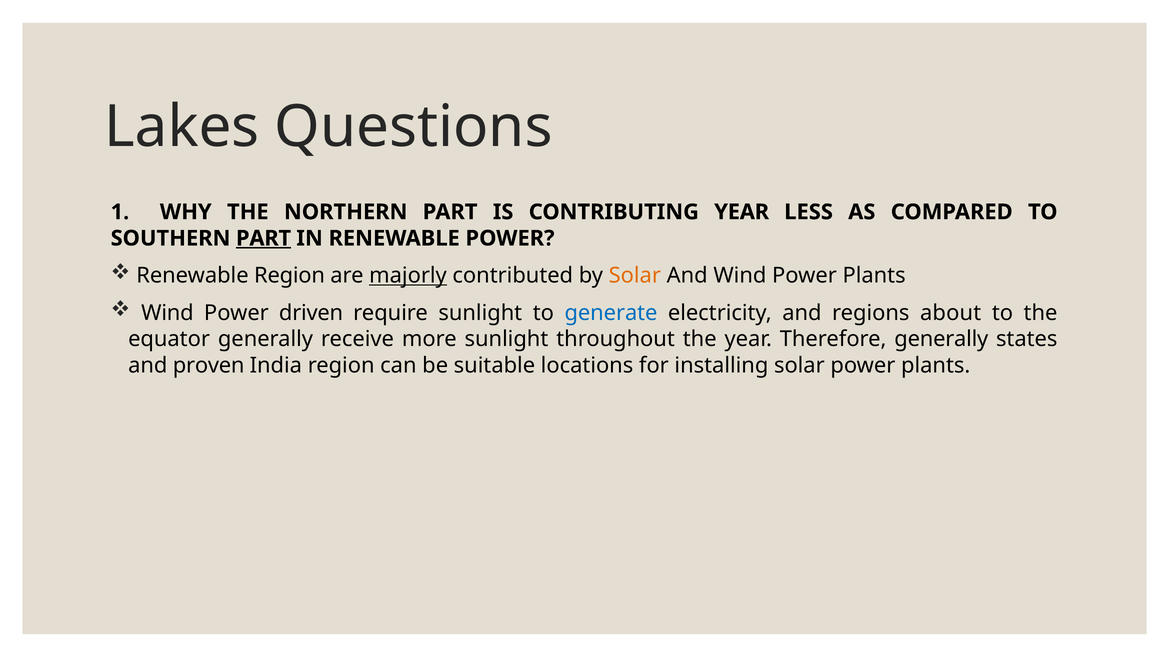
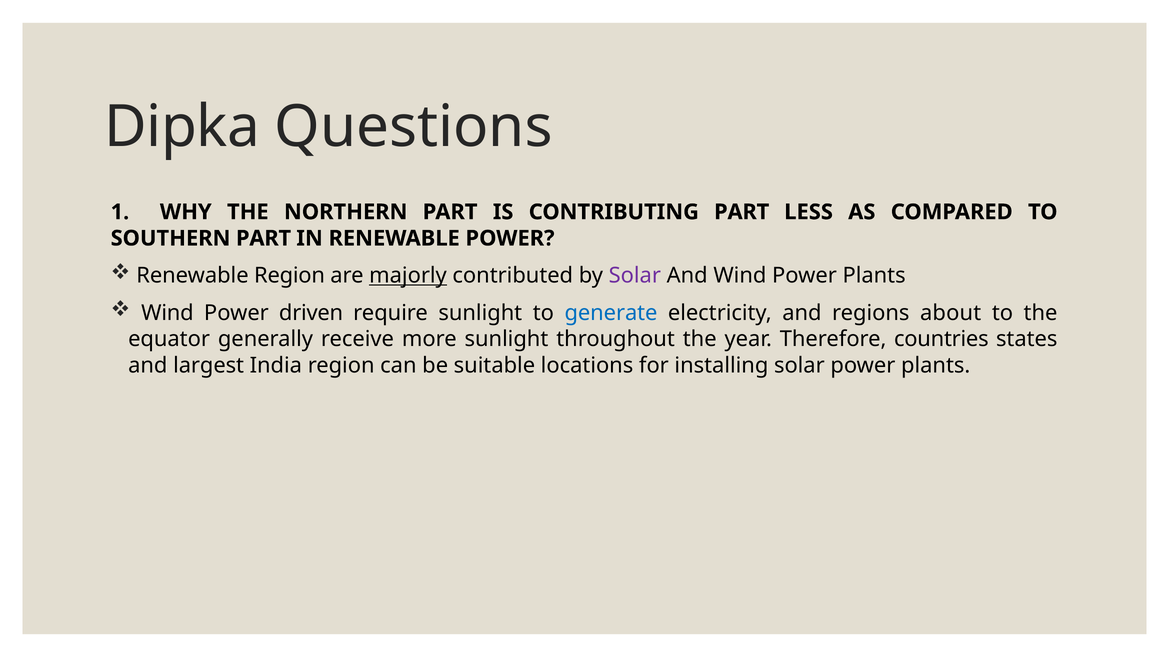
Lakes: Lakes -> Dipka
CONTRIBUTING YEAR: YEAR -> PART
PART at (264, 238) underline: present -> none
Solar at (635, 276) colour: orange -> purple
Therefore generally: generally -> countries
proven: proven -> largest
